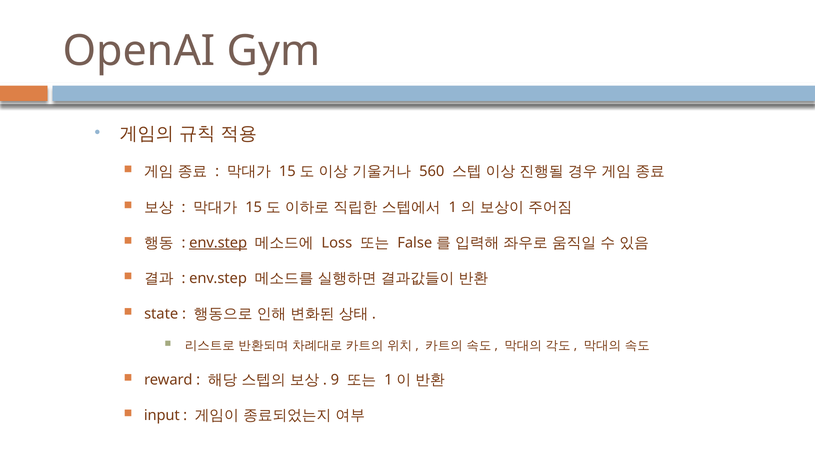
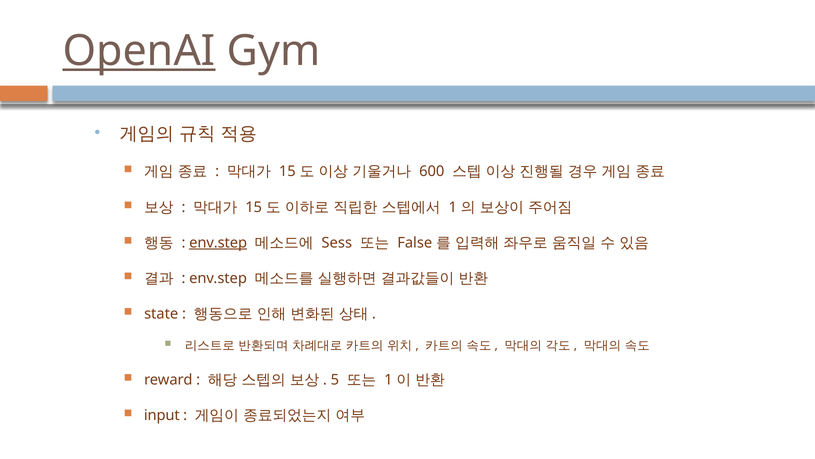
OpenAI underline: none -> present
560: 560 -> 600
Loss: Loss -> Sess
9: 9 -> 5
